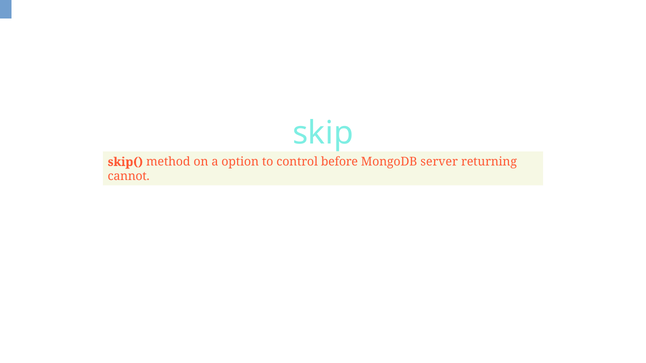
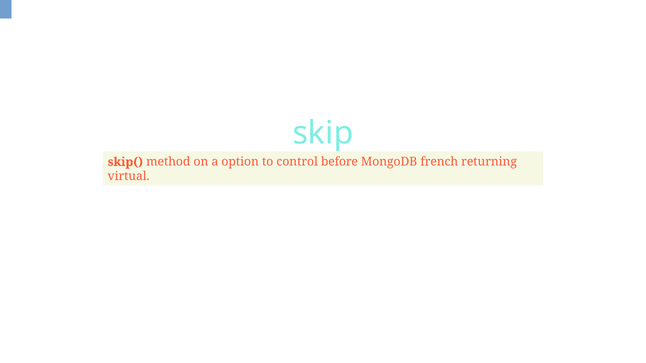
server: server -> french
cannot: cannot -> virtual
